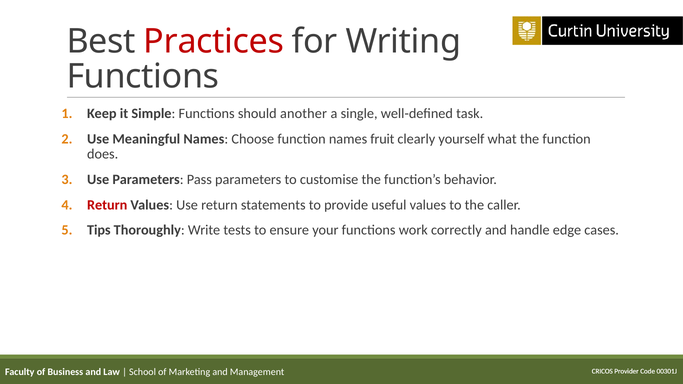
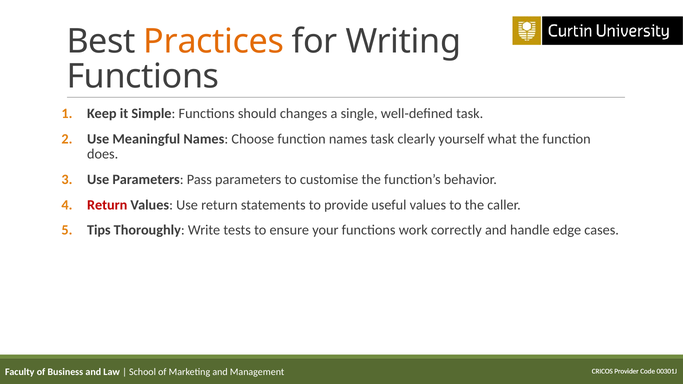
Practices colour: red -> orange
another: another -> changes
names fruit: fruit -> task
